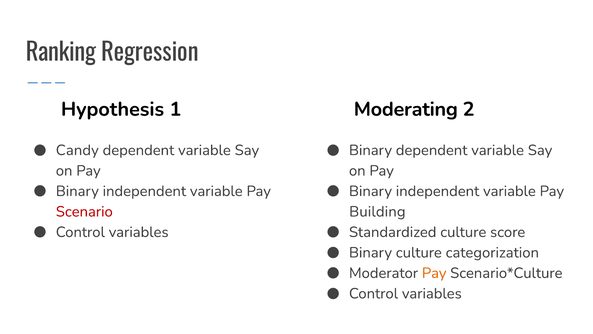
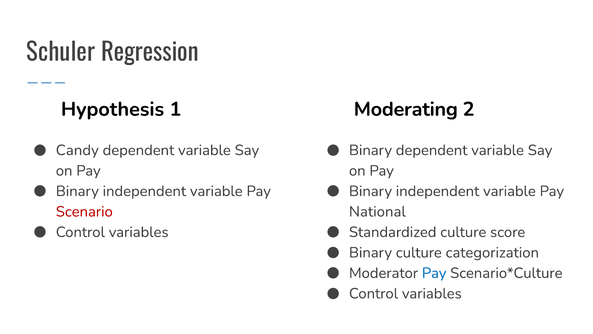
Ranking: Ranking -> Schuler
Building: Building -> National
Pay at (434, 273) colour: orange -> blue
